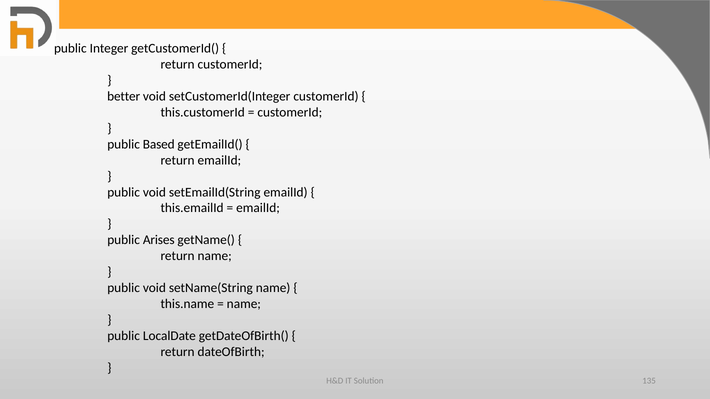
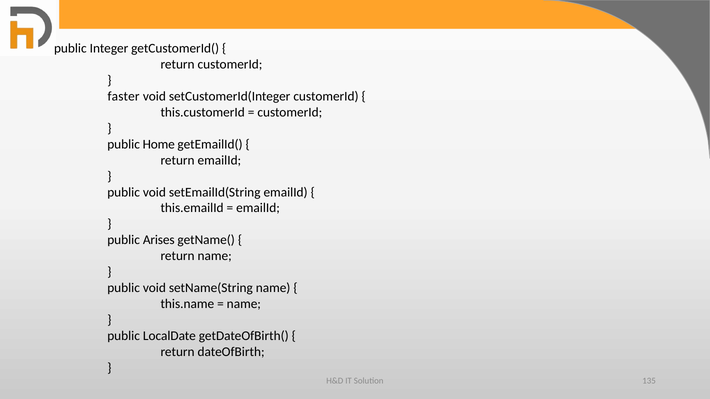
better: better -> faster
Based: Based -> Home
